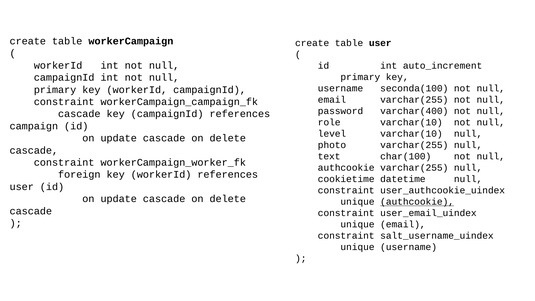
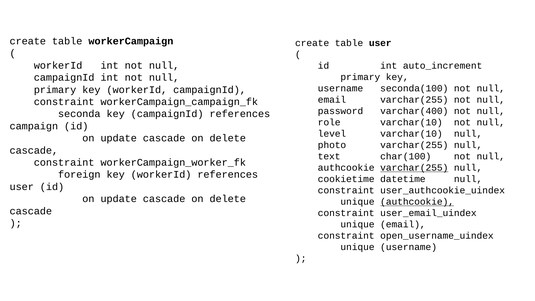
cascade at (79, 114): cascade -> seconda
varchar(255 at (414, 168) underline: none -> present
salt_username_uindex: salt_username_uindex -> open_username_uindex
